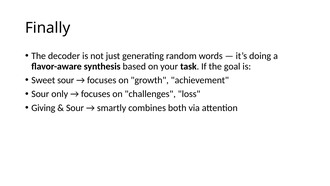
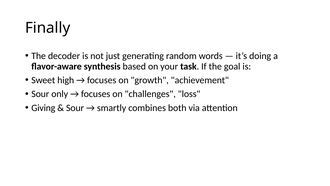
Sweet sour: sour -> high
